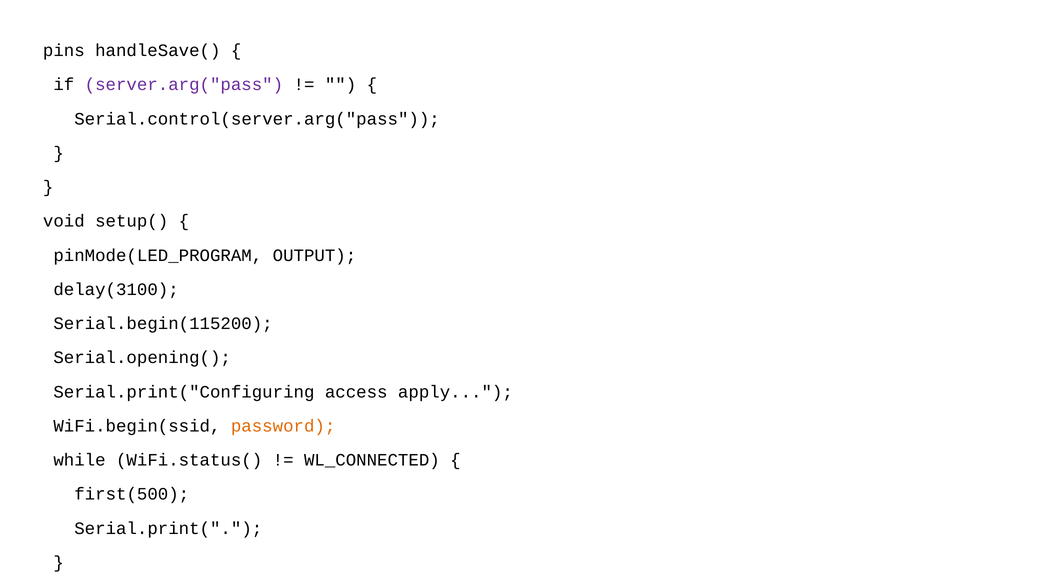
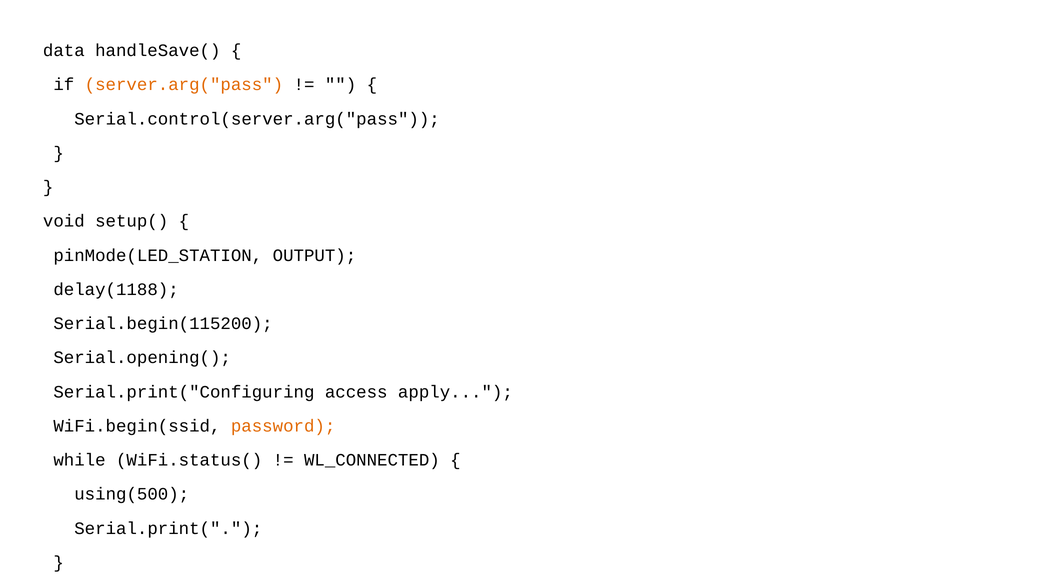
pins: pins -> data
server.arg("pass colour: purple -> orange
pinMode(LED_PROGRAM: pinMode(LED_PROGRAM -> pinMode(LED_STATION
delay(3100: delay(3100 -> delay(1188
first(500: first(500 -> using(500
